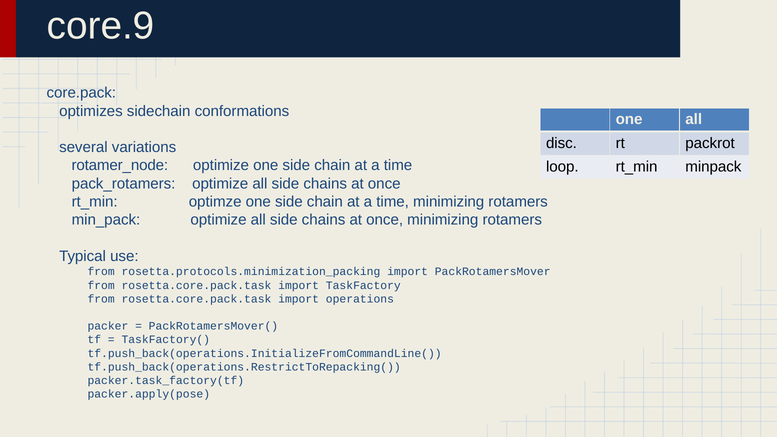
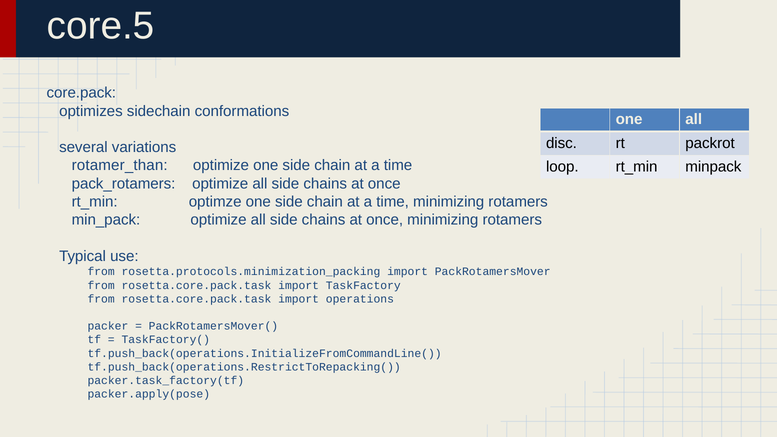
core.9: core.9 -> core.5
rotamer_node: rotamer_node -> rotamer_than
